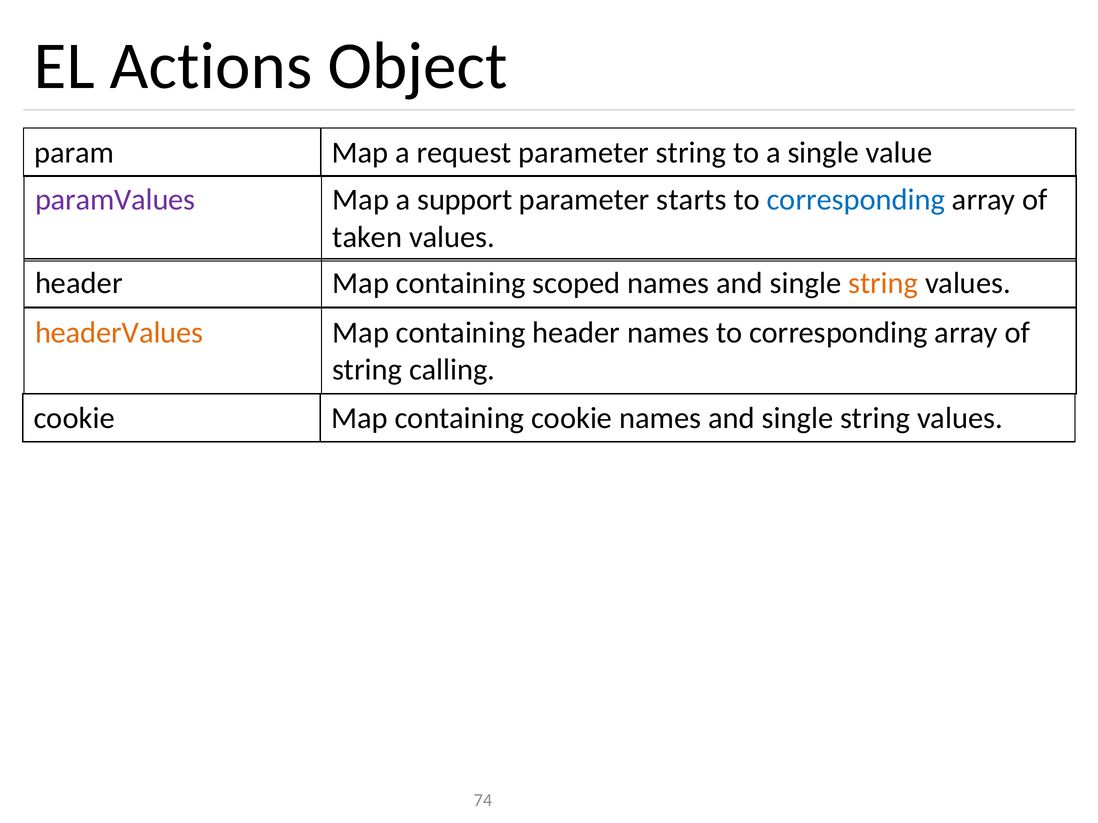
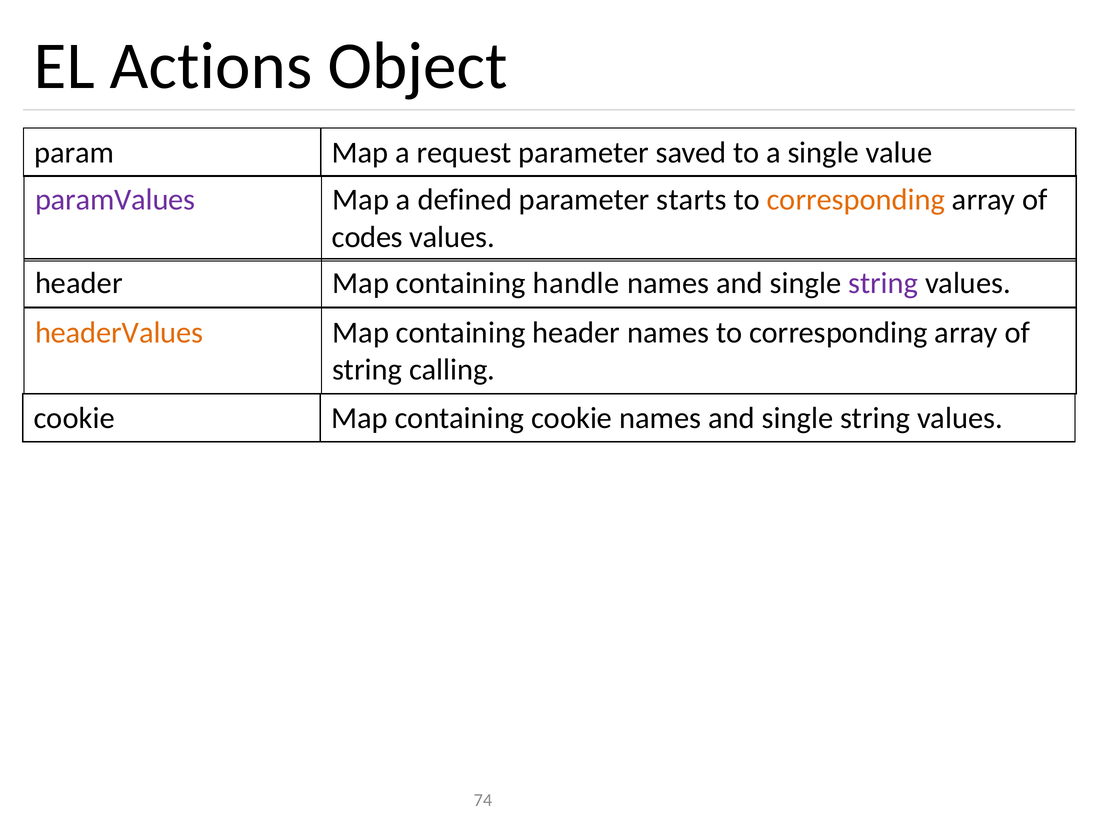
parameter string: string -> saved
support: support -> defined
corresponding at (856, 200) colour: blue -> orange
taken: taken -> codes
scoped: scoped -> handle
string at (883, 283) colour: orange -> purple
